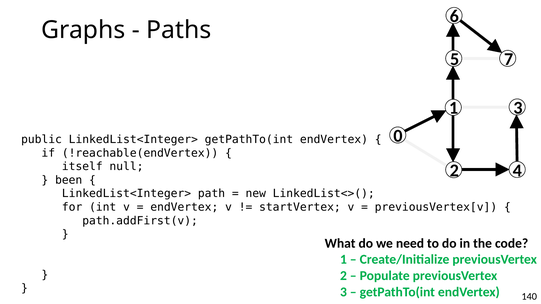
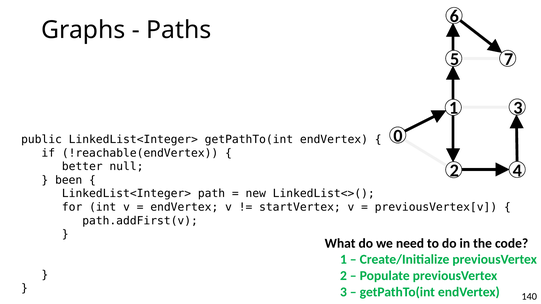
itself: itself -> better
